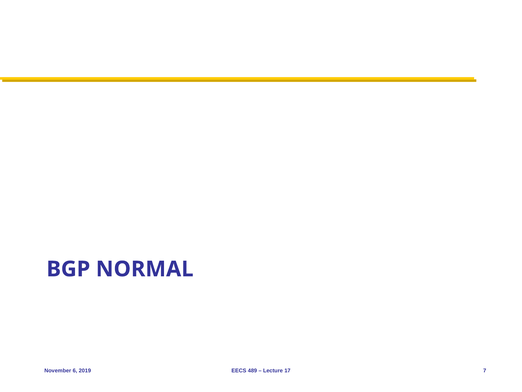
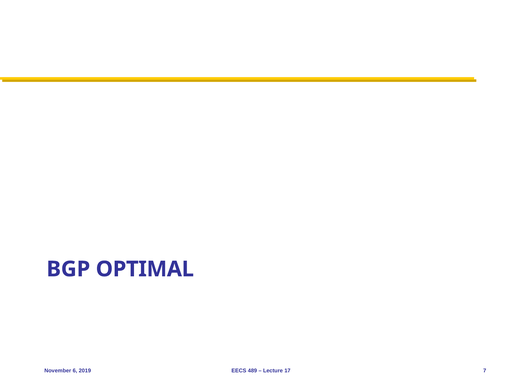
NORMAL: NORMAL -> OPTIMAL
